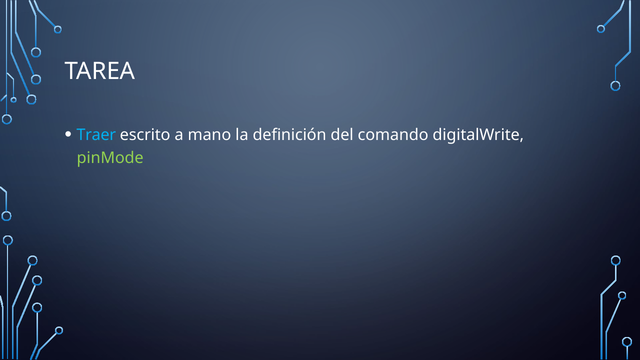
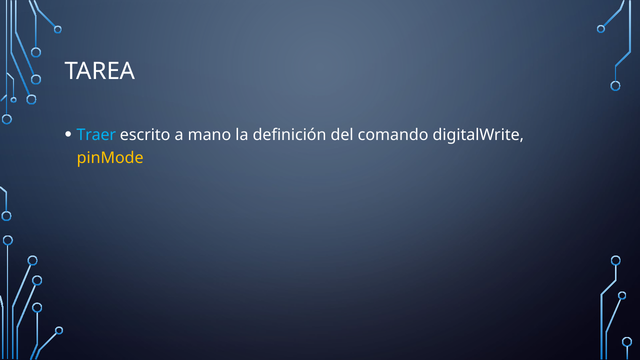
pinMode colour: light green -> yellow
